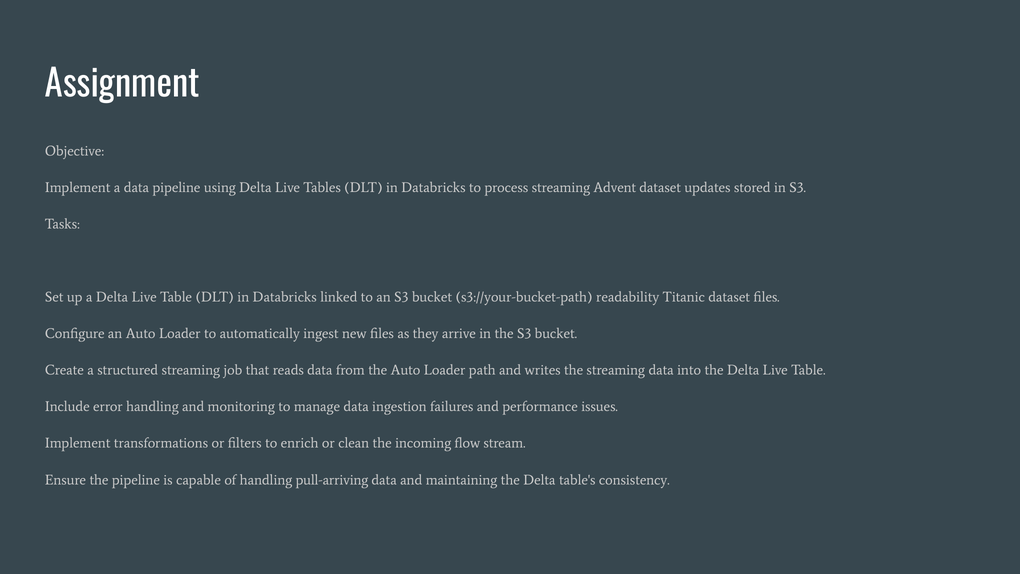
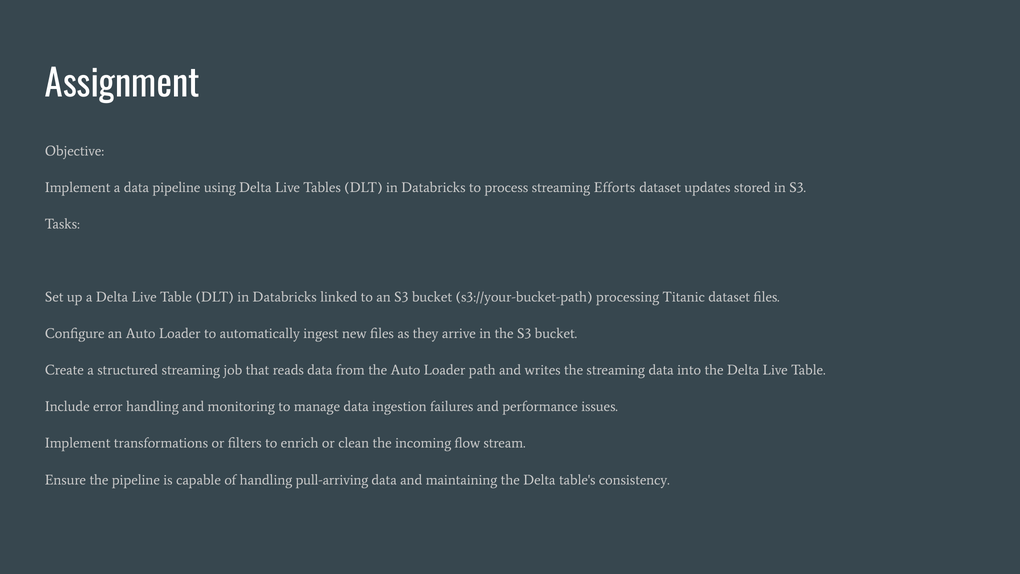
Advent: Advent -> Efforts
readability: readability -> processing
